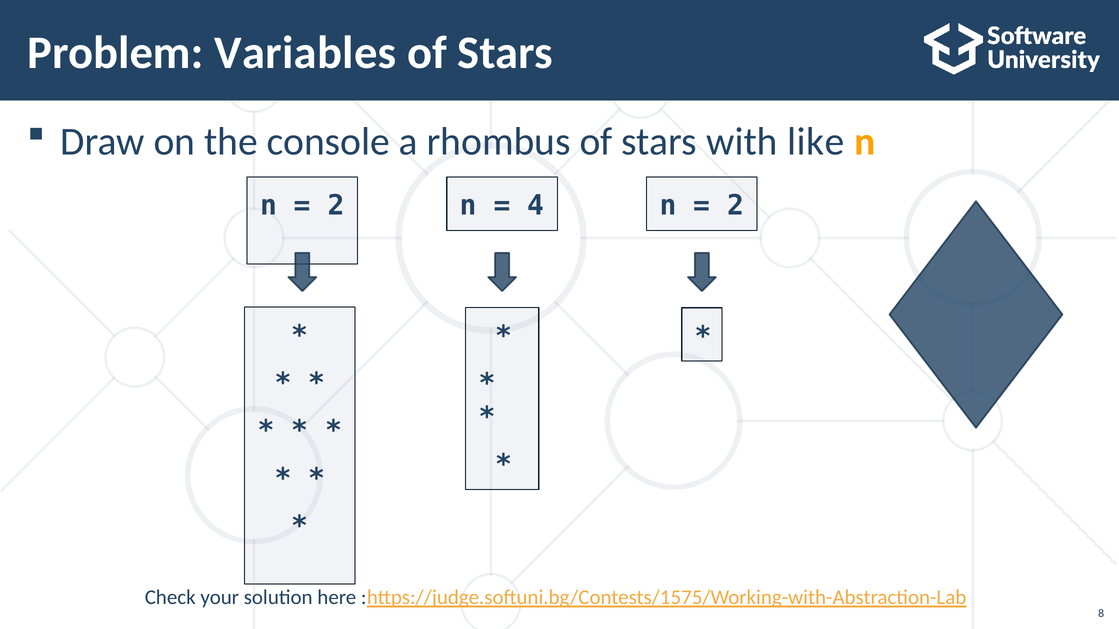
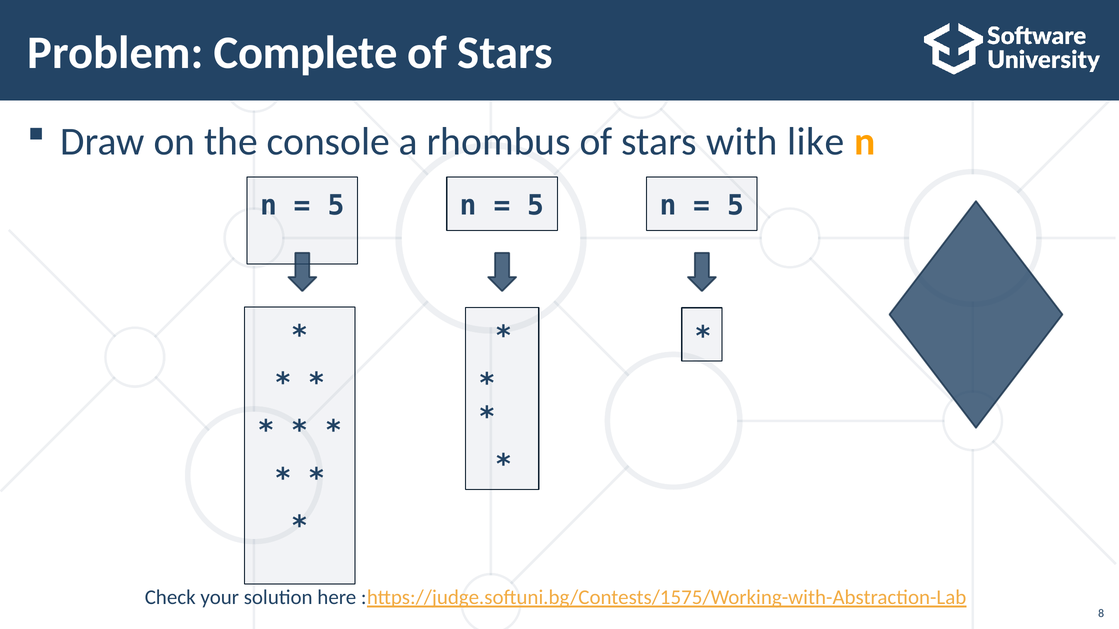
Variables: Variables -> Complete
2 at (336, 206): 2 -> 5
4 at (536, 206): 4 -> 5
2 at (735, 206): 2 -> 5
